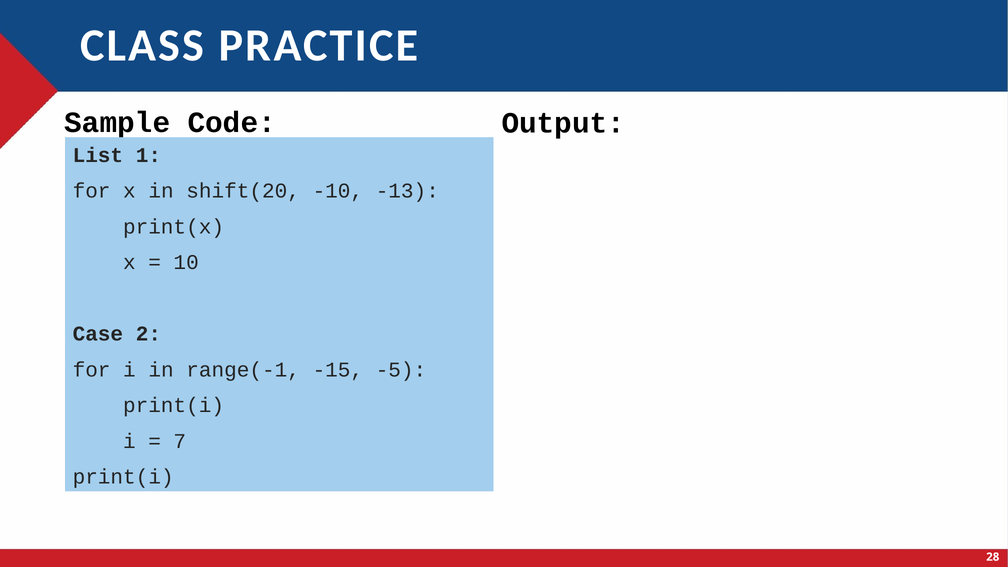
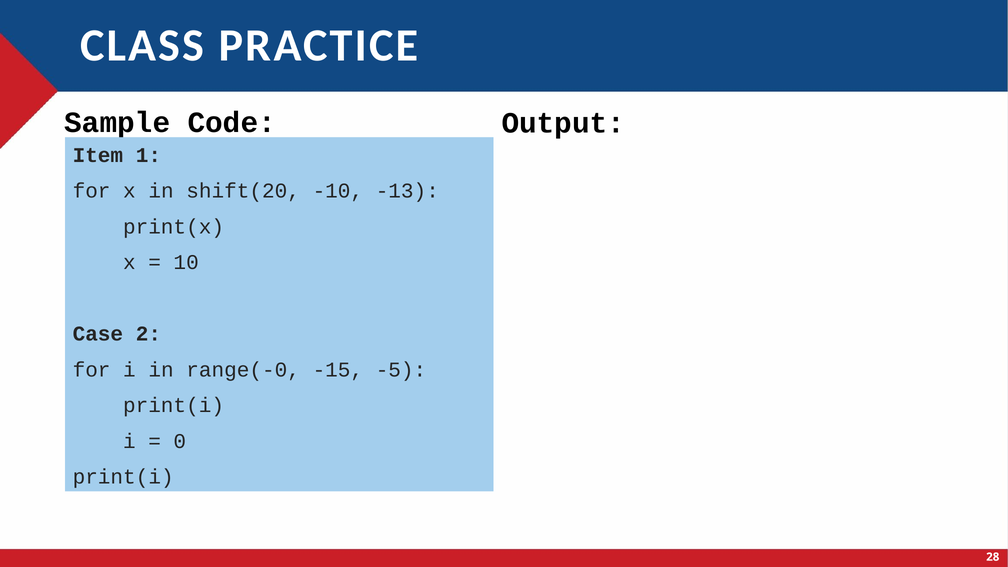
List: List -> Item
range(-1: range(-1 -> range(-0
7: 7 -> 0
